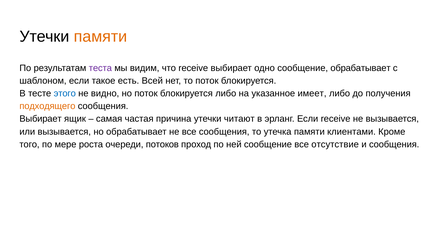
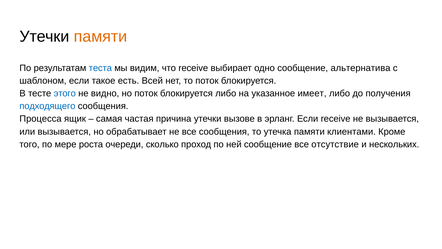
теста colour: purple -> blue
сообщение обрабатывает: обрабатывает -> альтернатива
подходящего colour: orange -> blue
Выбирает at (41, 119): Выбирает -> Процесса
читают: читают -> вызове
потоков: потоков -> сколько
и сообщения: сообщения -> нескольких
